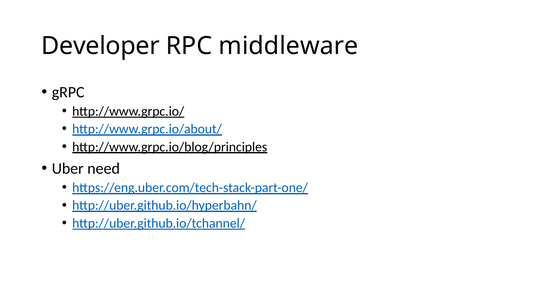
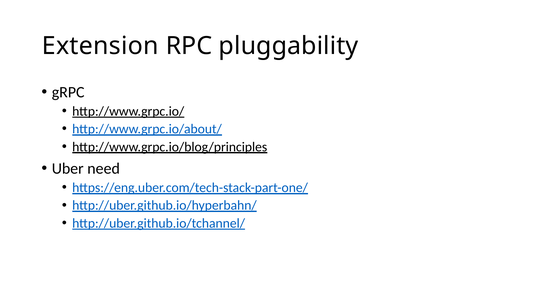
Developer: Developer -> Extension
middleware: middleware -> pluggability
